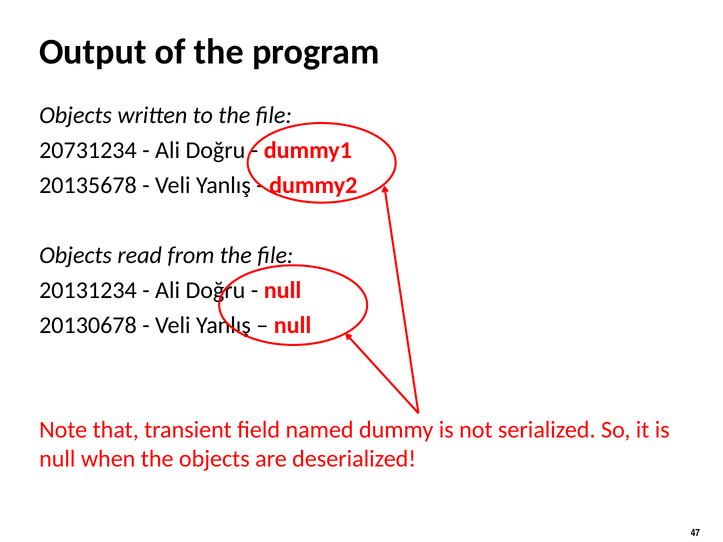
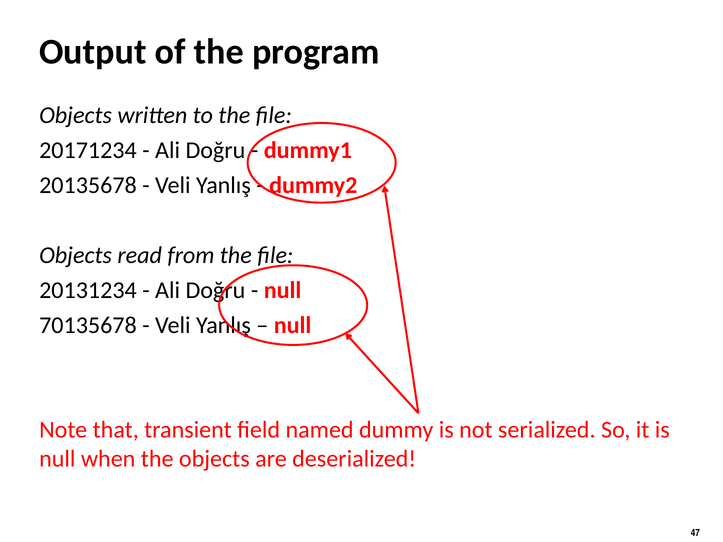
20731234: 20731234 -> 20171234
20130678: 20130678 -> 70135678
